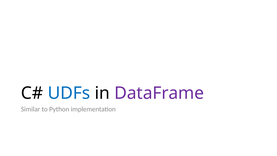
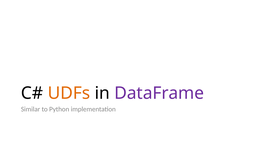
UDFs colour: blue -> orange
